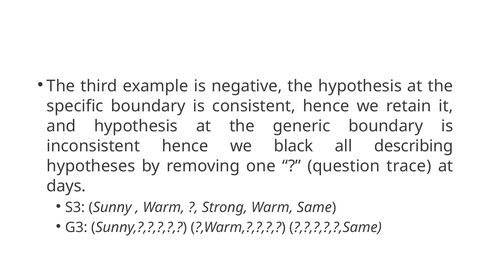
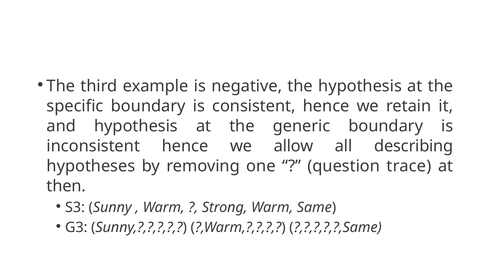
black: black -> allow
days: days -> then
